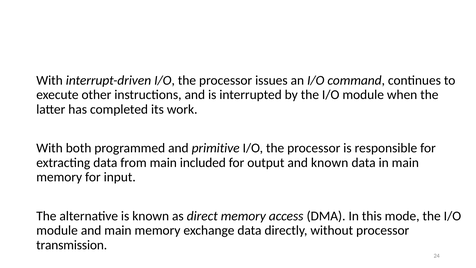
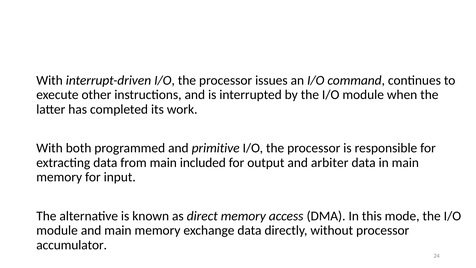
and known: known -> arbiter
transmission: transmission -> accumulator
